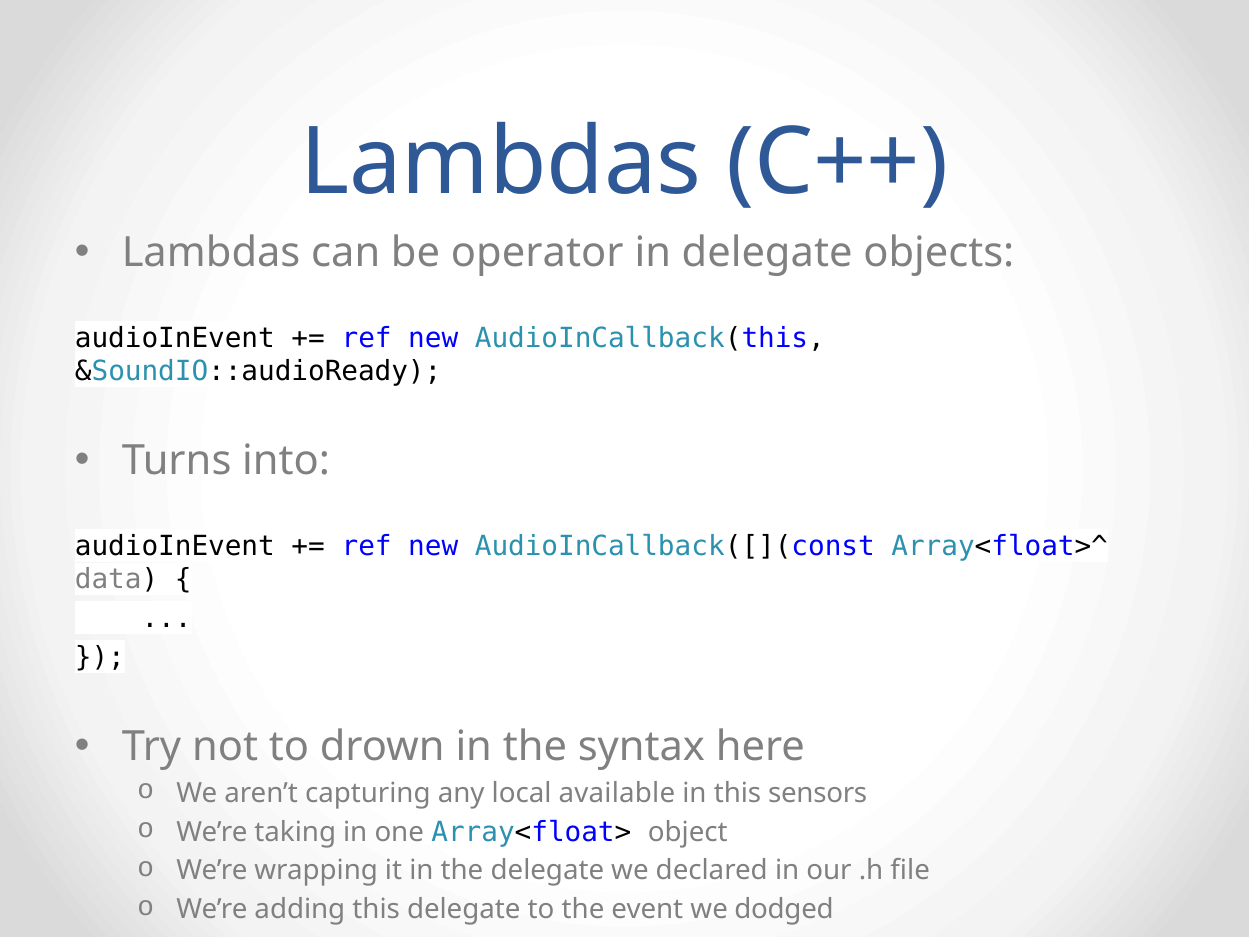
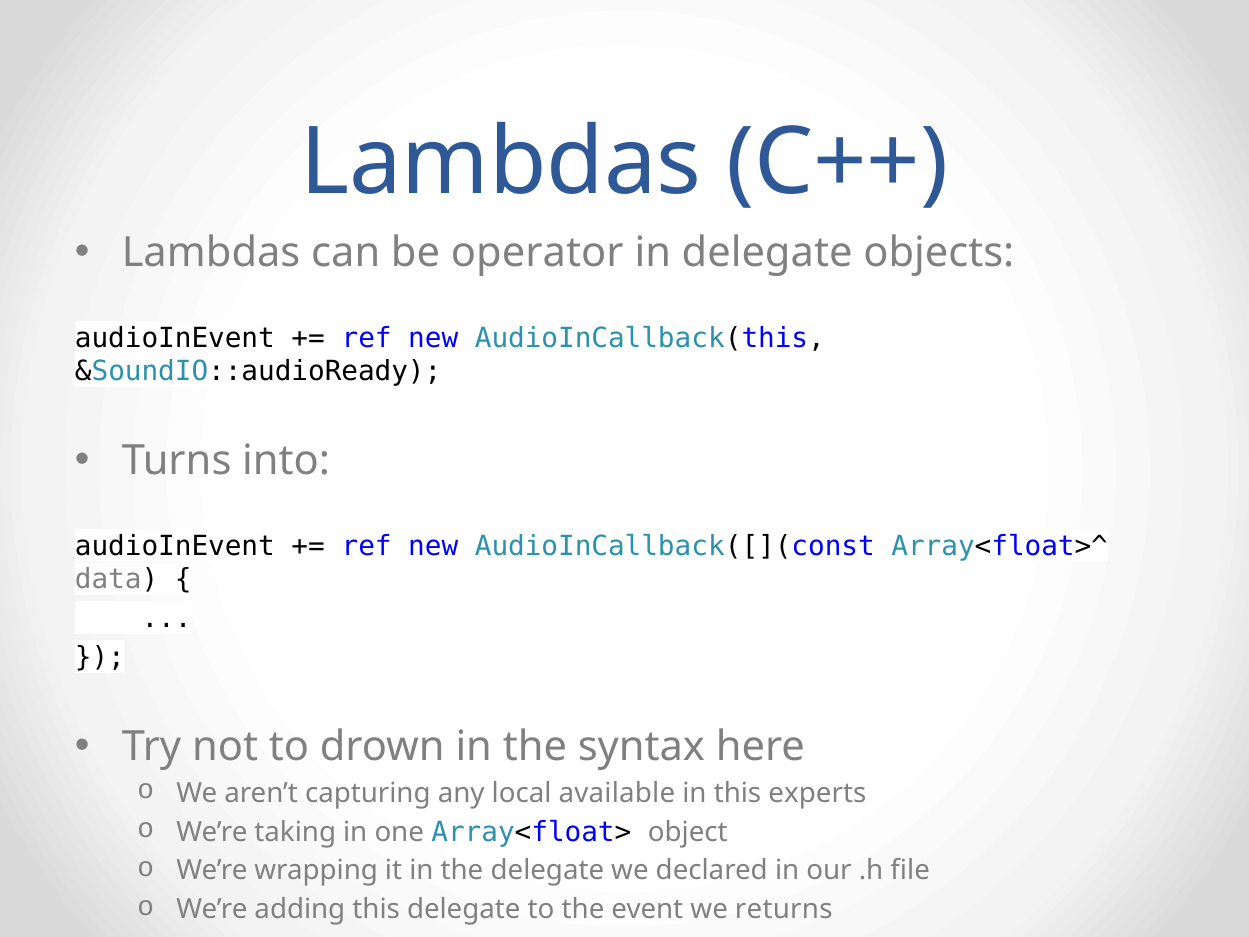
sensors: sensors -> experts
dodged: dodged -> returns
